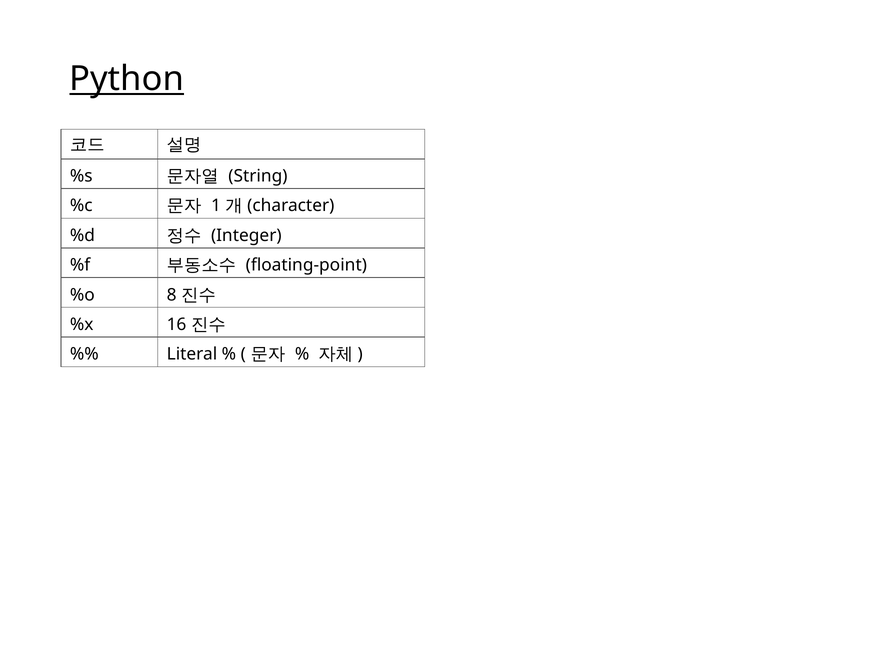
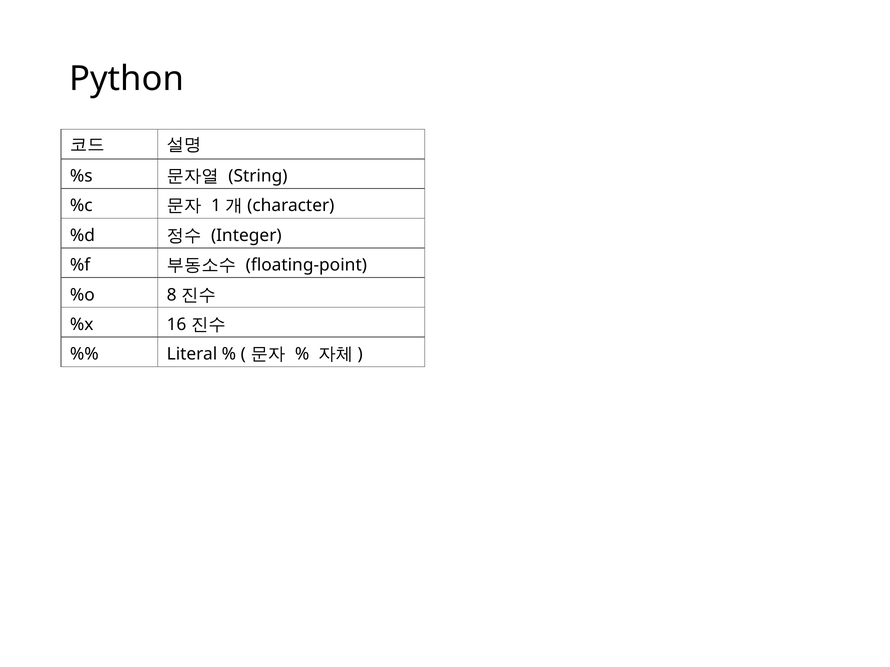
Python underline: present -> none
